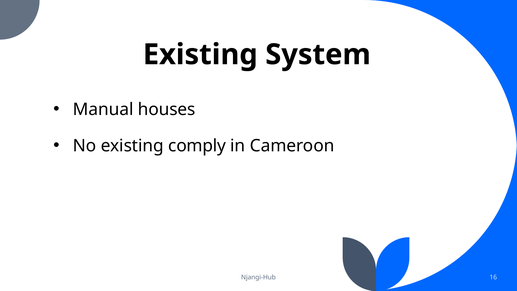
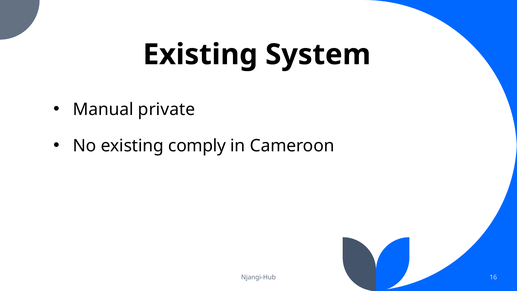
houses: houses -> private
